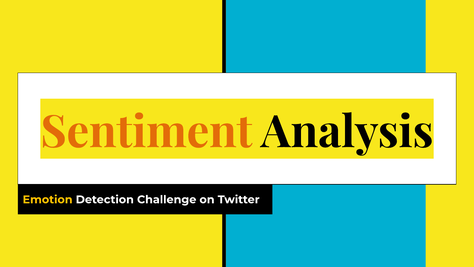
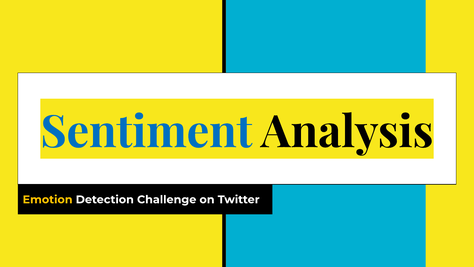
Sentiment colour: orange -> blue
